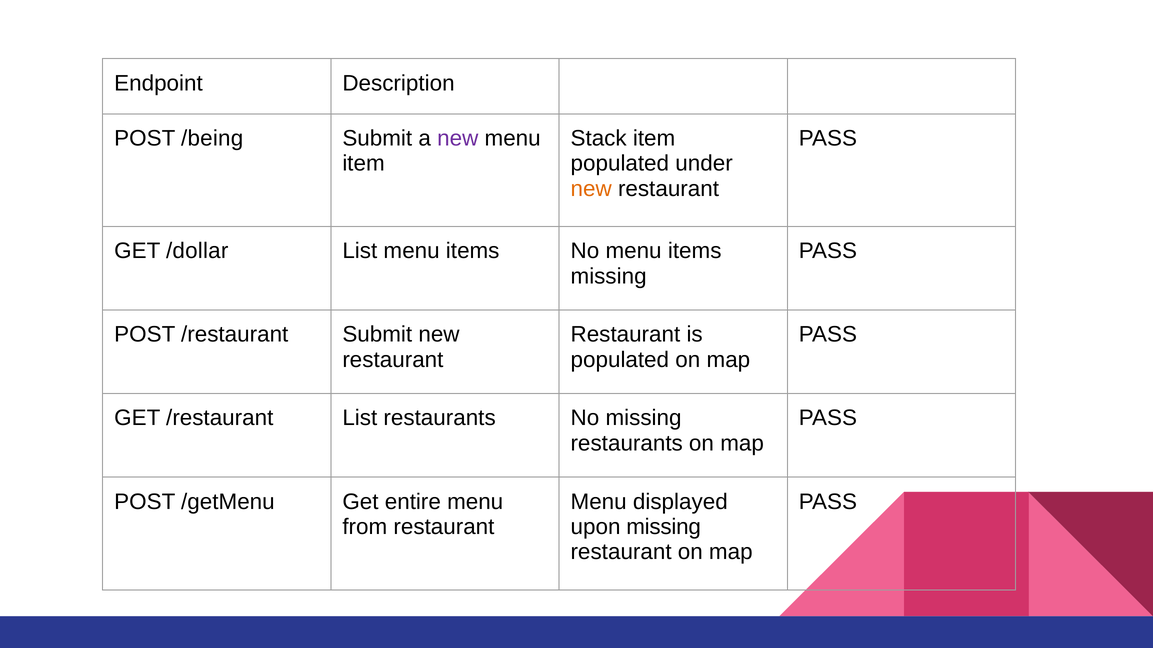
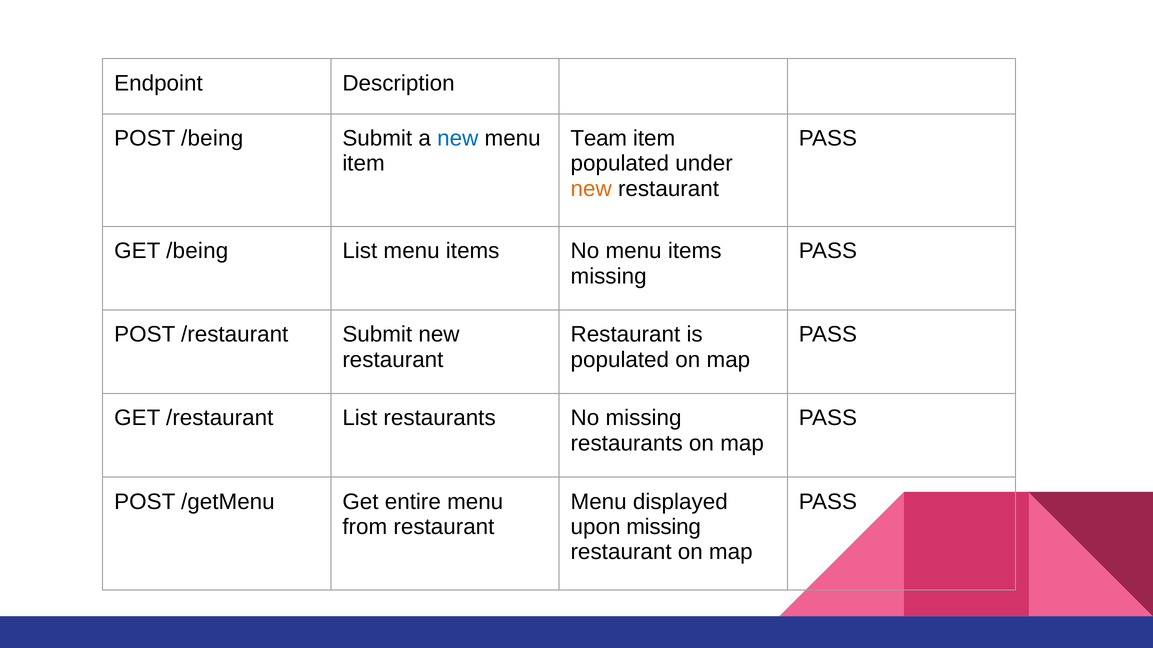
new at (458, 138) colour: purple -> blue
Stack: Stack -> Team
GET /dollar: /dollar -> /being
